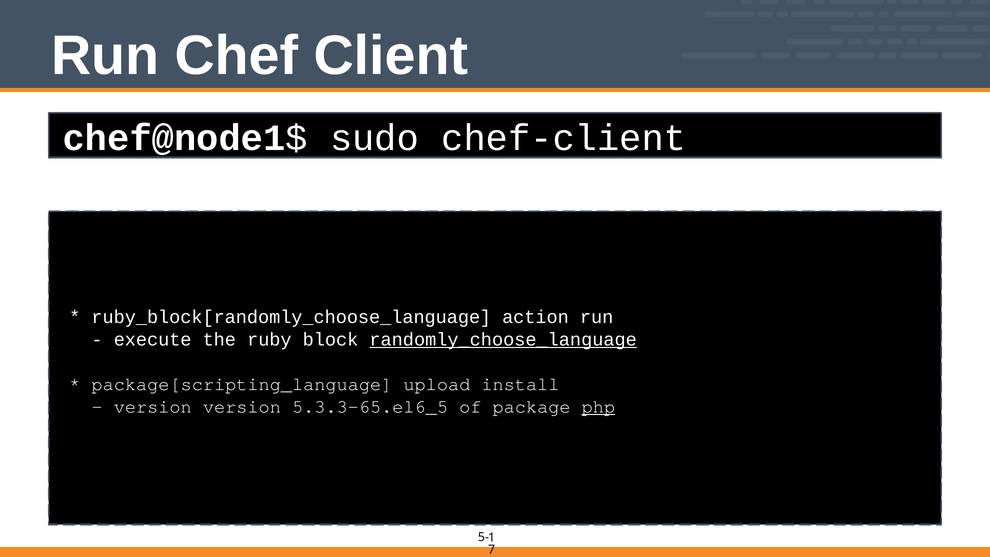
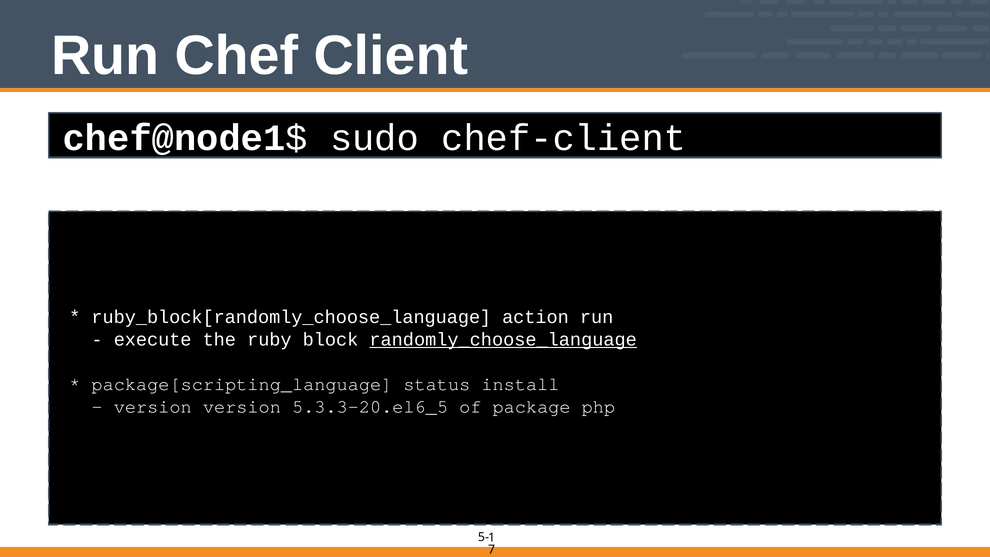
upload: upload -> status
5.3.3-65.el6_5: 5.3.3-65.el6_5 -> 5.3.3-20.el6_5
php underline: present -> none
